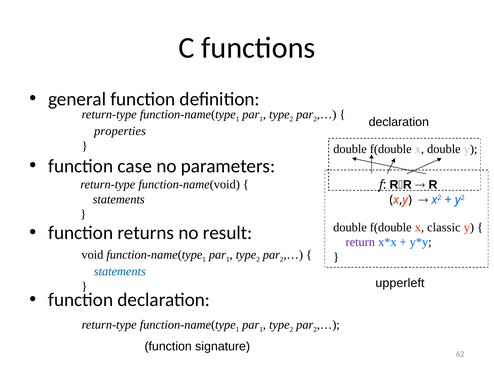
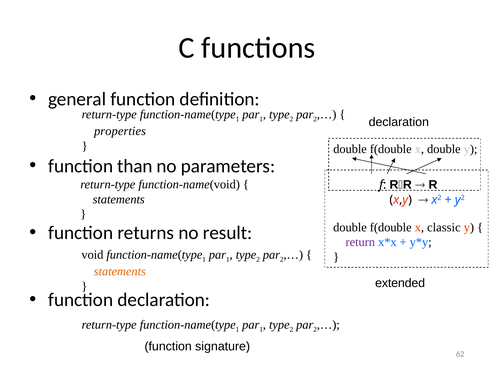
case: case -> than
statements at (120, 271) colour: blue -> orange
upperleft: upperleft -> extended
